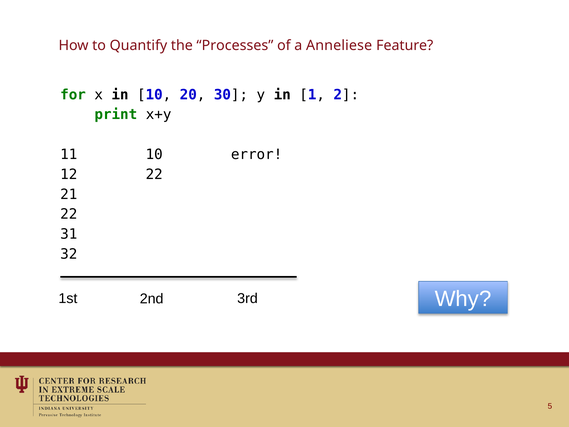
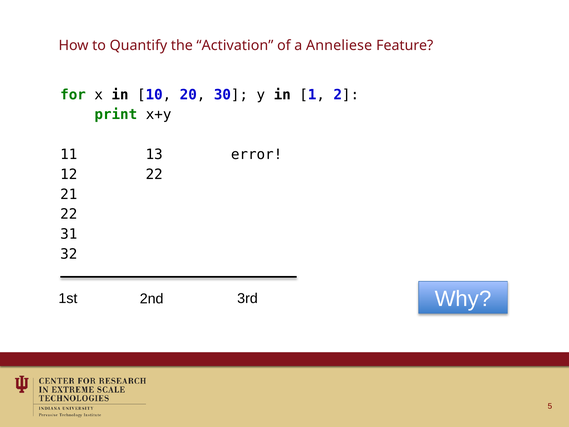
Processes: Processes -> Activation
11 10: 10 -> 13
